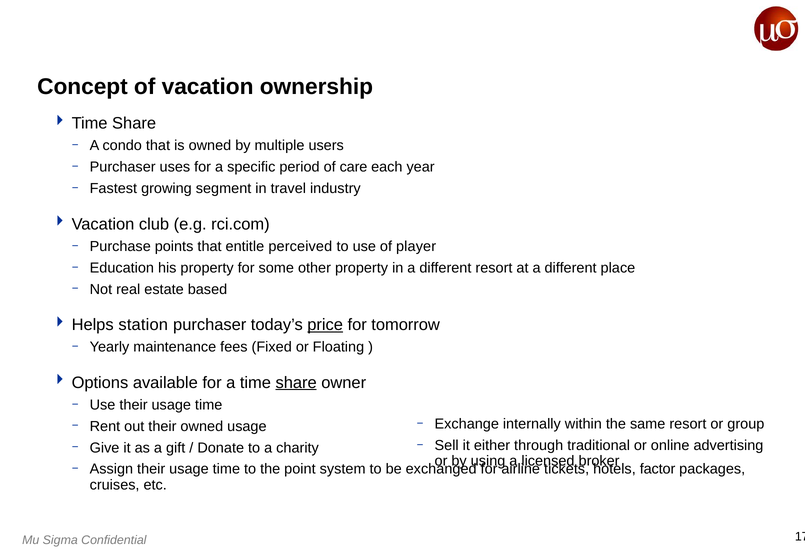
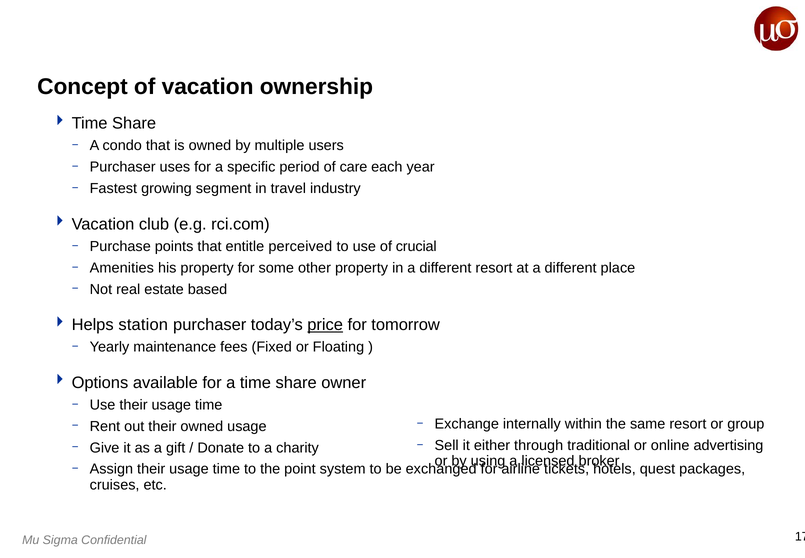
player: player -> crucial
Education: Education -> Amenities
share at (296, 382) underline: present -> none
factor: factor -> quest
